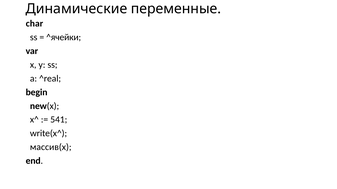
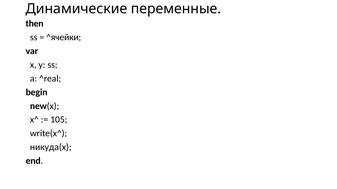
char: char -> then
541: 541 -> 105
массив(x: массив(x -> никуда(x
